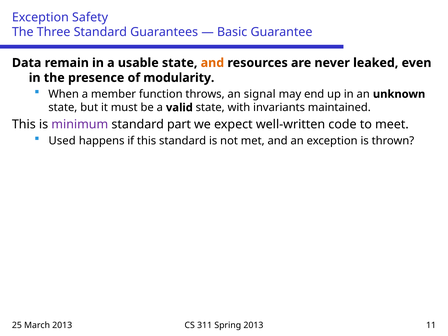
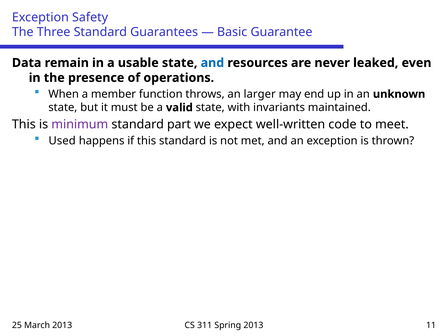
and at (212, 63) colour: orange -> blue
modularity: modularity -> operations
signal: signal -> larger
